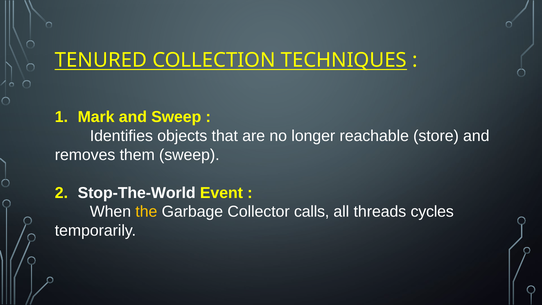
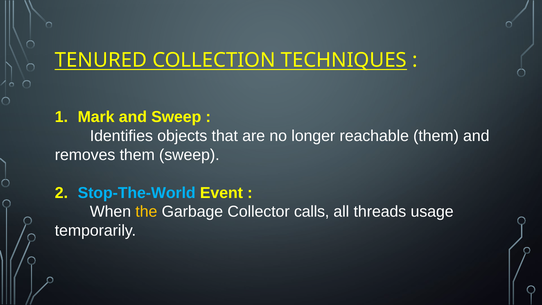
reachable store: store -> them
Stop-The-World colour: white -> light blue
cycles: cycles -> usage
